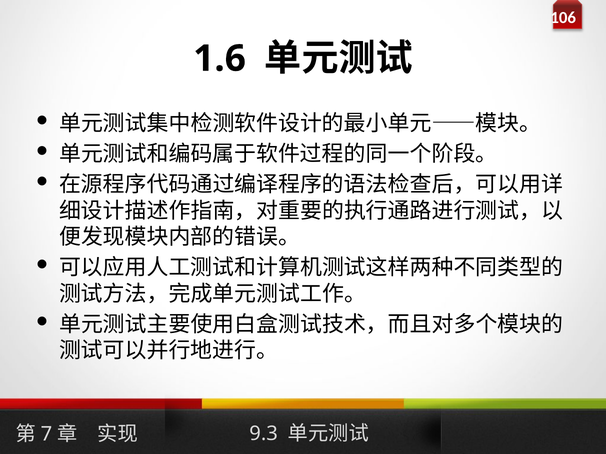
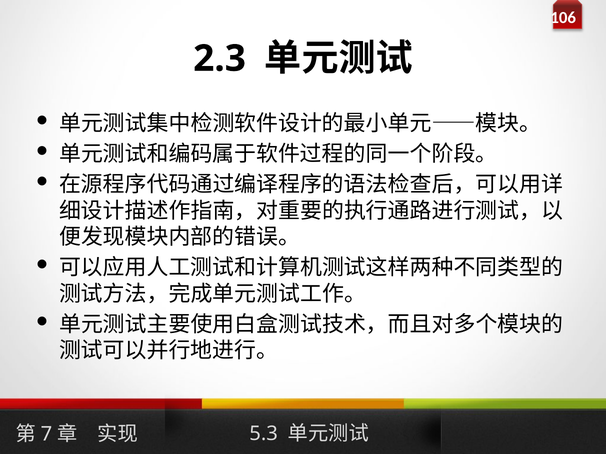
1.6: 1.6 -> 2.3
9.3: 9.3 -> 5.3
